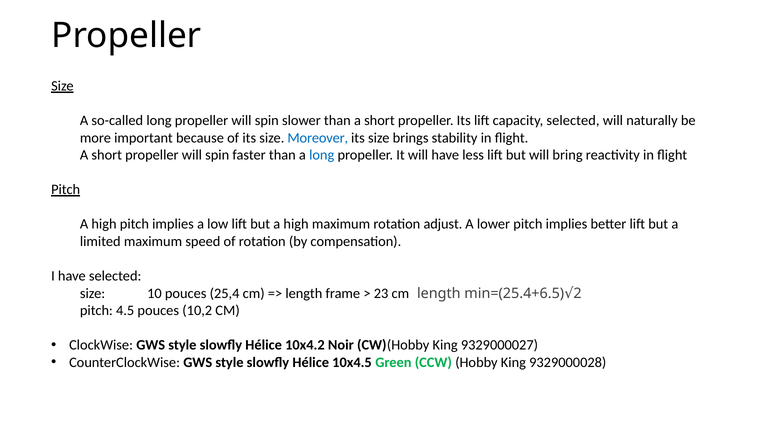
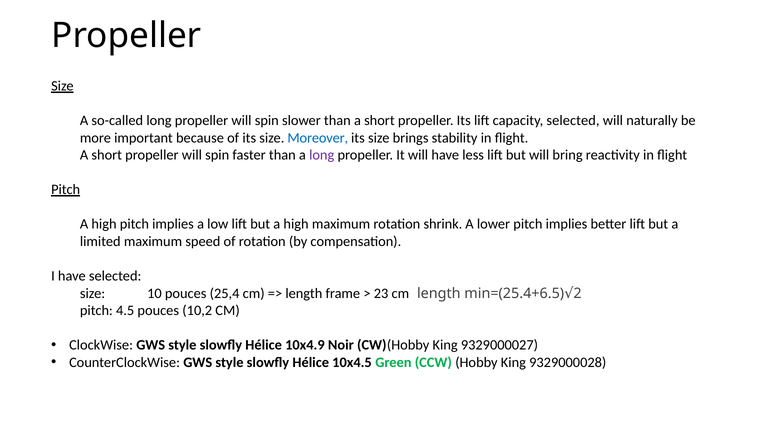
long at (322, 155) colour: blue -> purple
adjust: adjust -> shrink
10x4.2: 10x4.2 -> 10x4.9
